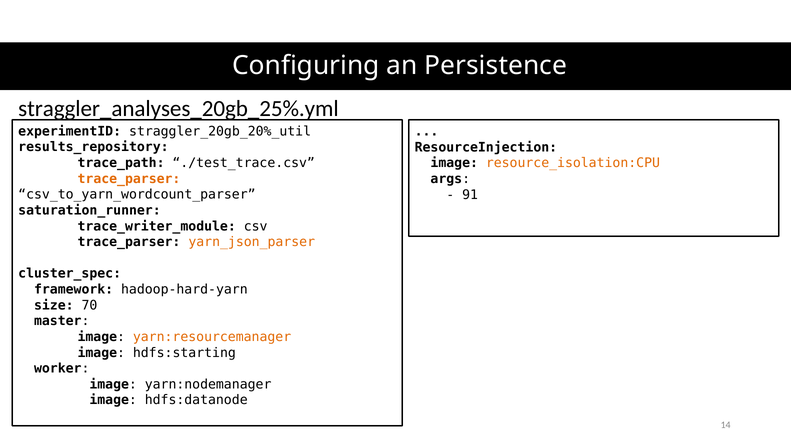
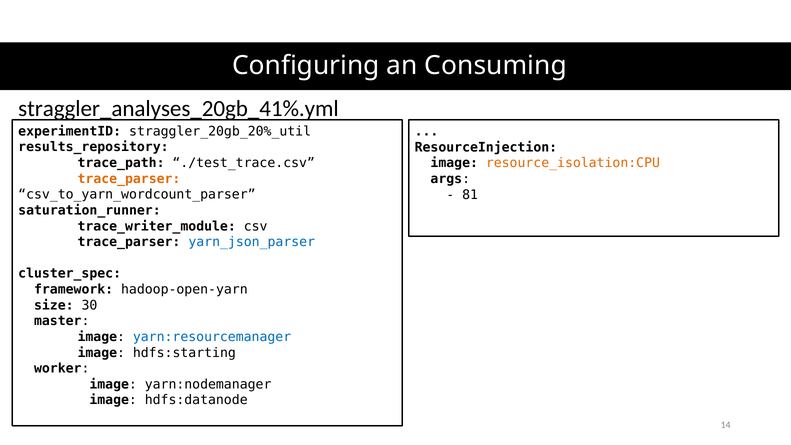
Persistence: Persistence -> Consuming
straggler_analyses_20gb_25%.yml: straggler_analyses_20gb_25%.yml -> straggler_analyses_20gb_41%.yml
91: 91 -> 81
yarn_json_parser colour: orange -> blue
hadoop-hard-yarn: hadoop-hard-yarn -> hadoop-open-yarn
70: 70 -> 30
yarn:resourcemanager colour: orange -> blue
